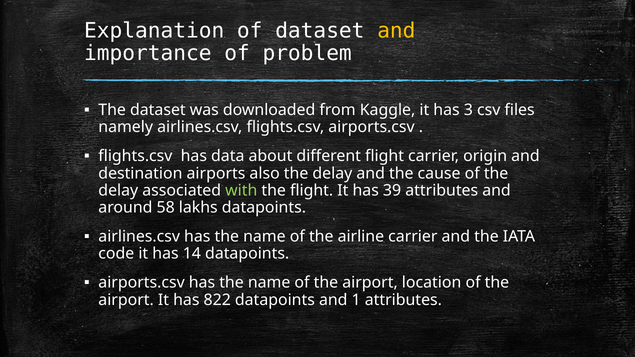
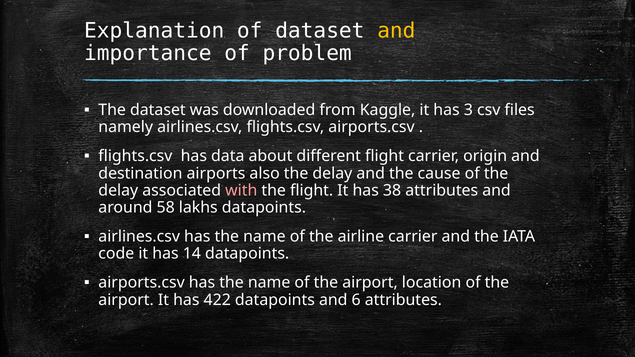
with colour: light green -> pink
39: 39 -> 38
822: 822 -> 422
1: 1 -> 6
